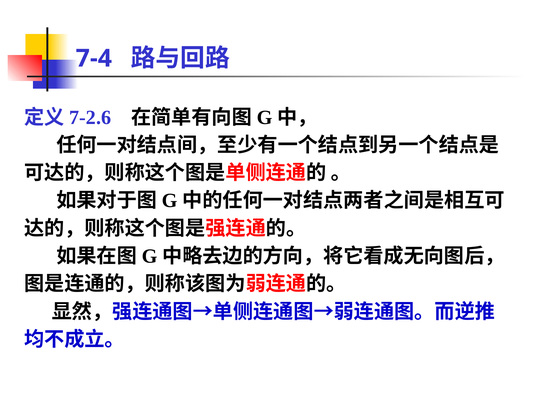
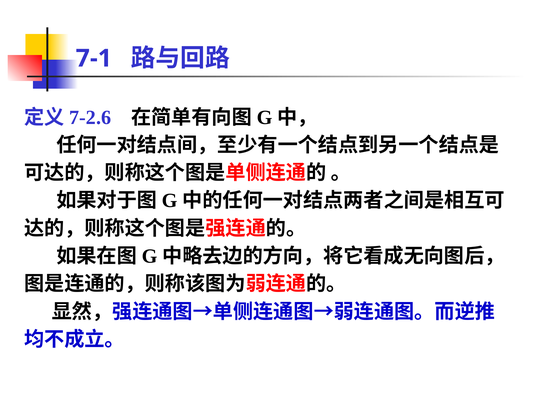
7-4: 7-4 -> 7-1
